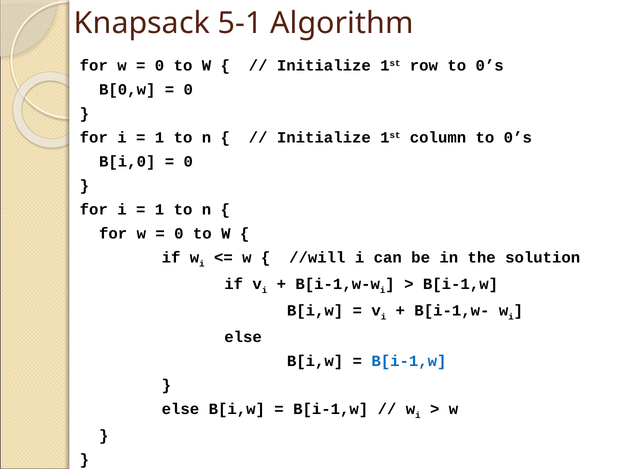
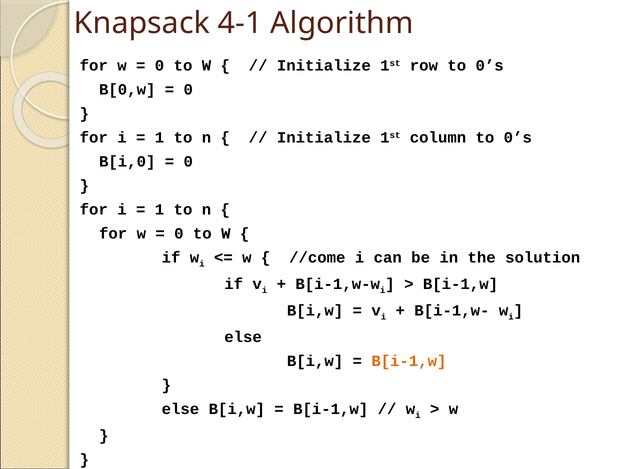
5-1: 5-1 -> 4-1
//will: //will -> //come
B[i-1,w at (409, 362) colour: blue -> orange
